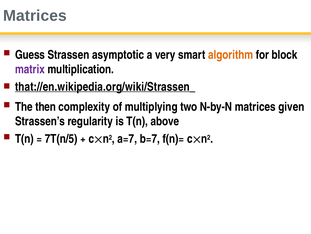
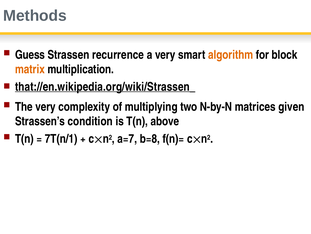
Matrices at (35, 16): Matrices -> Methods
asymptotic: asymptotic -> recurrence
matrix colour: purple -> orange
The then: then -> very
regularity: regularity -> condition
7T(n/5: 7T(n/5 -> 7T(n/1
b=7: b=7 -> b=8
